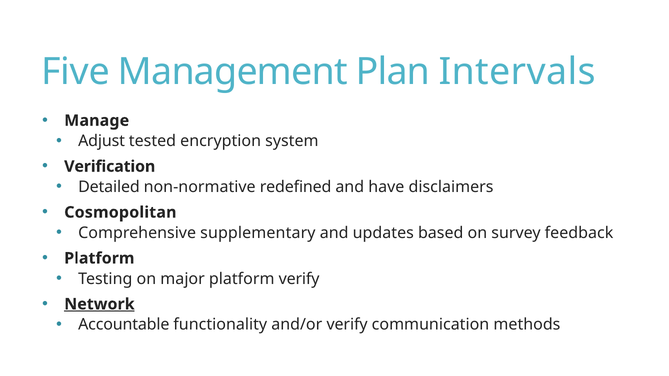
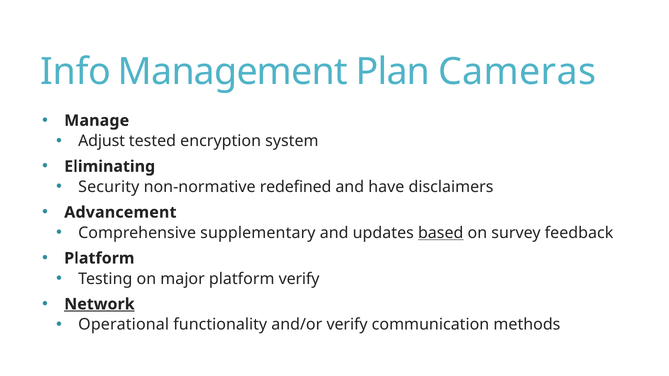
Five: Five -> Info
Intervals: Intervals -> Cameras
Verification: Verification -> Eliminating
Detailed: Detailed -> Security
Cosmopolitan: Cosmopolitan -> Advancement
based underline: none -> present
Accountable: Accountable -> Operational
